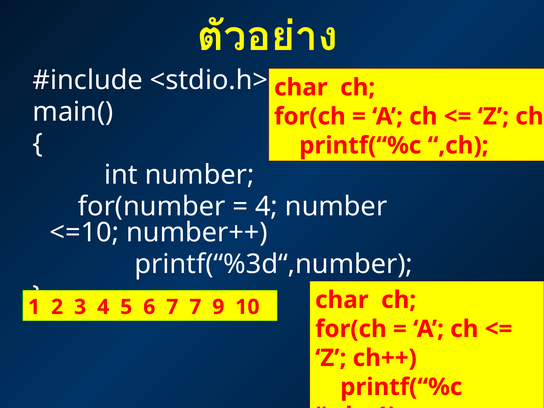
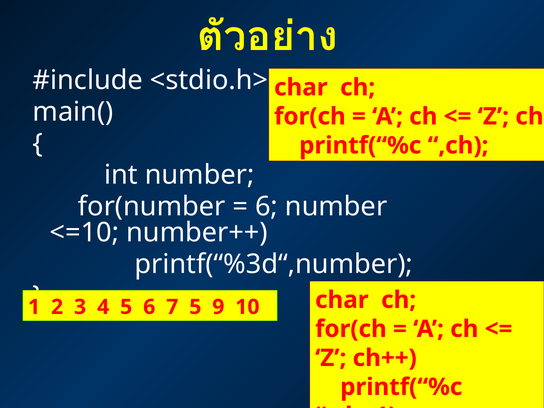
4 at (267, 207): 4 -> 6
7 7: 7 -> 5
